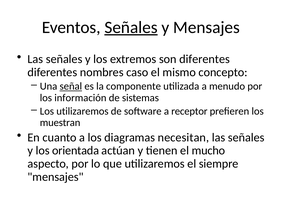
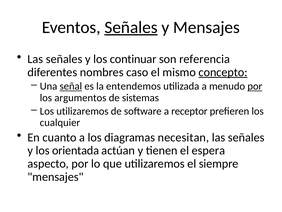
extremos: extremos -> continuar
son diferentes: diferentes -> referencia
concepto underline: none -> present
componente: componente -> entendemos
por at (255, 86) underline: none -> present
información: información -> argumentos
muestran: muestran -> cualquier
mucho: mucho -> espera
